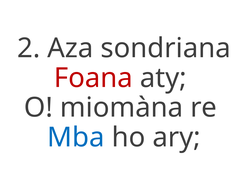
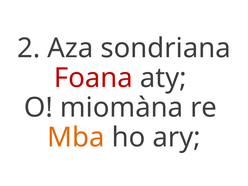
Mba colour: blue -> orange
